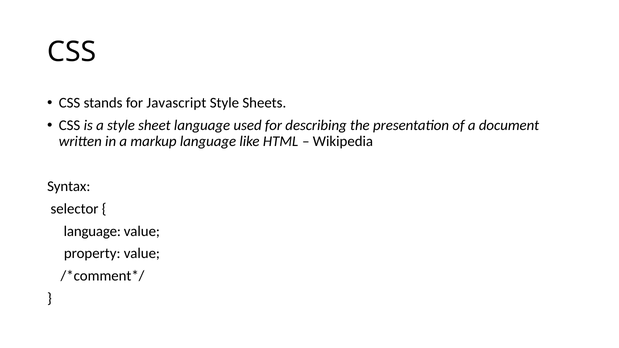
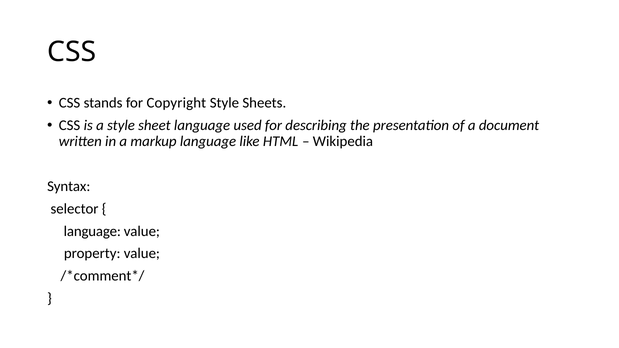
Javascript: Javascript -> Copyright
